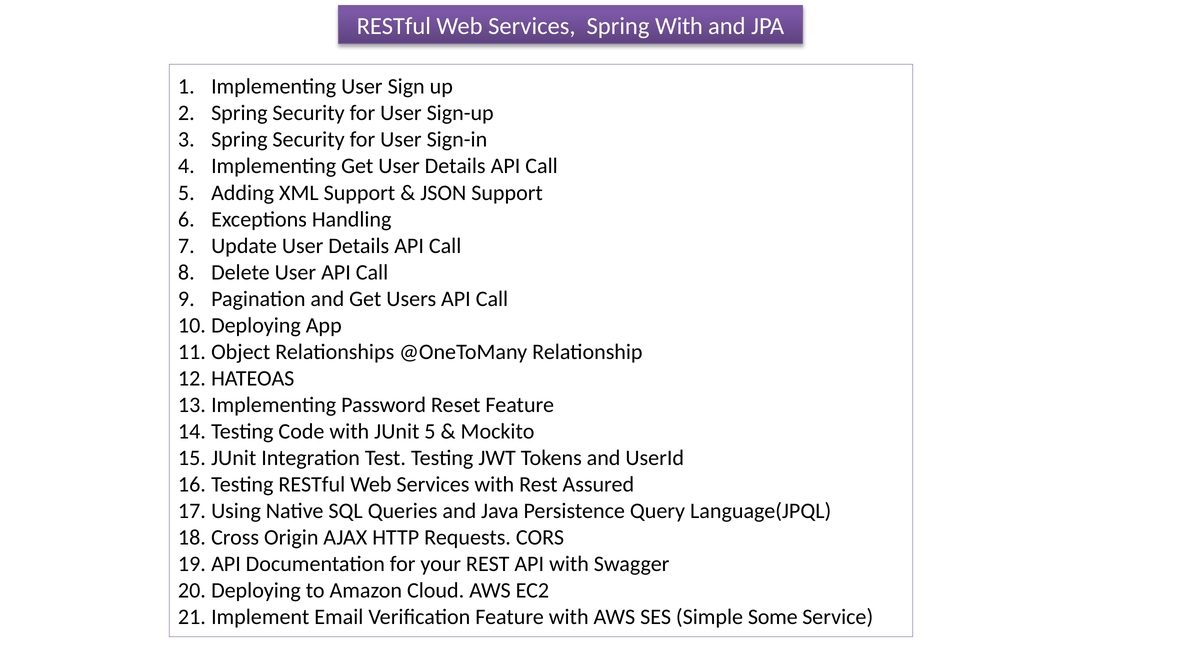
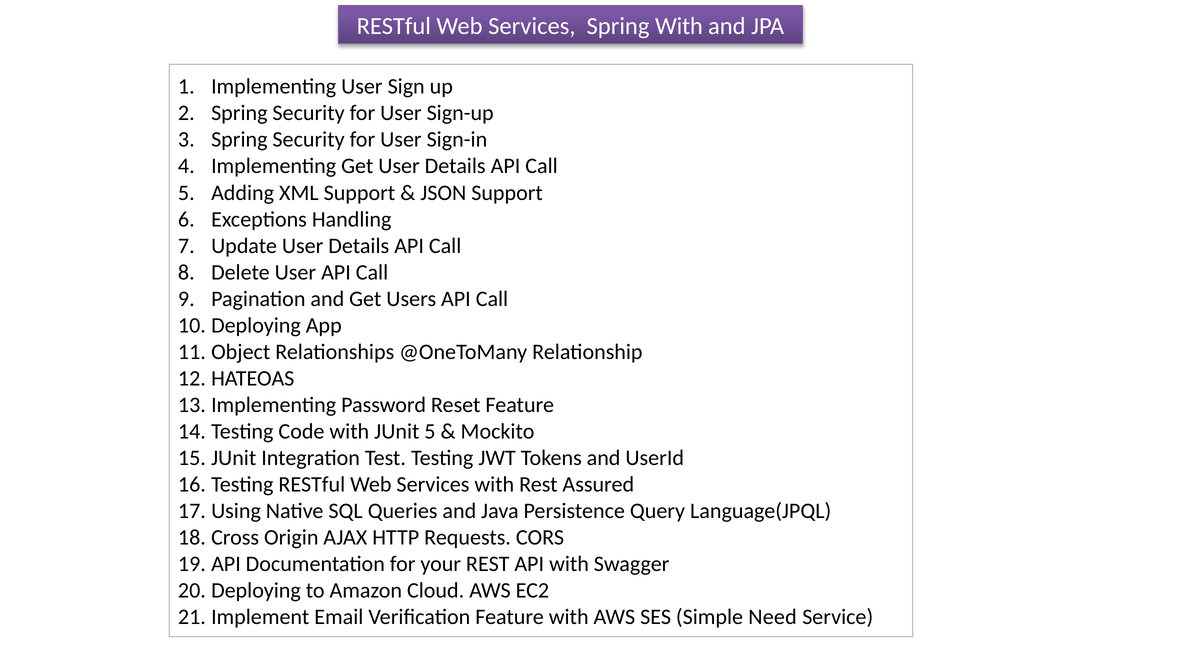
Some: Some -> Need
